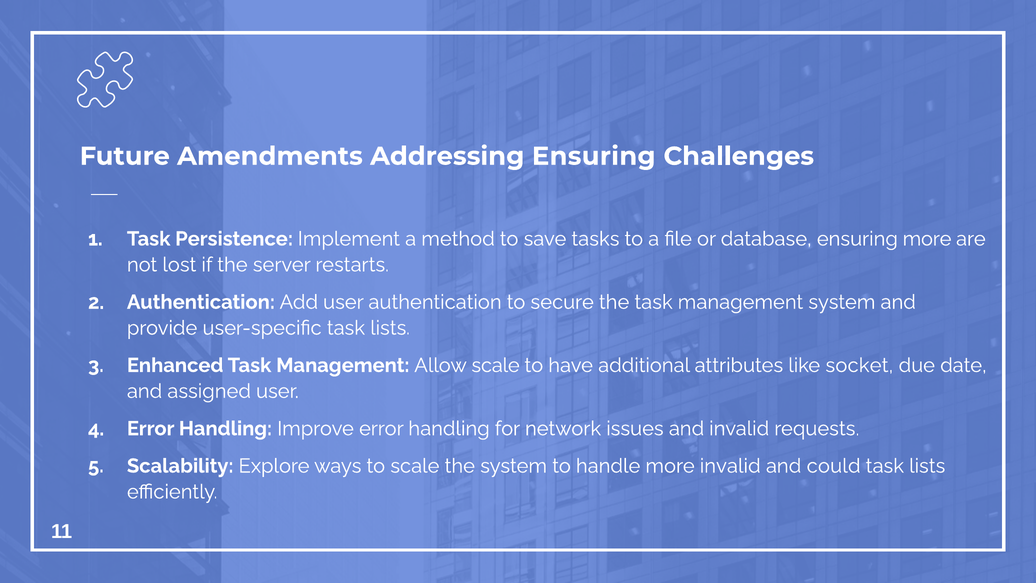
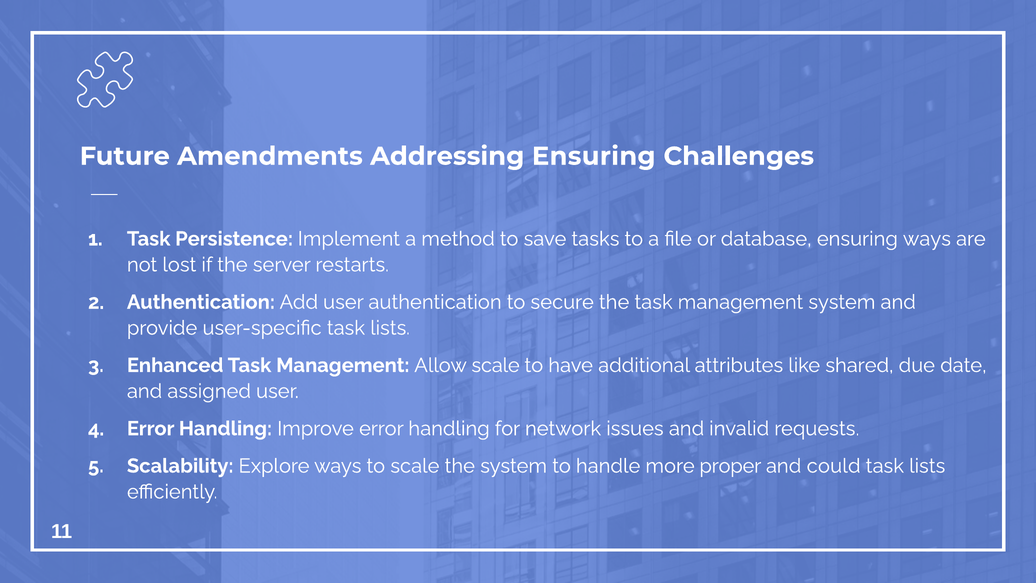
ensuring more: more -> ways
socket: socket -> shared
more invalid: invalid -> proper
